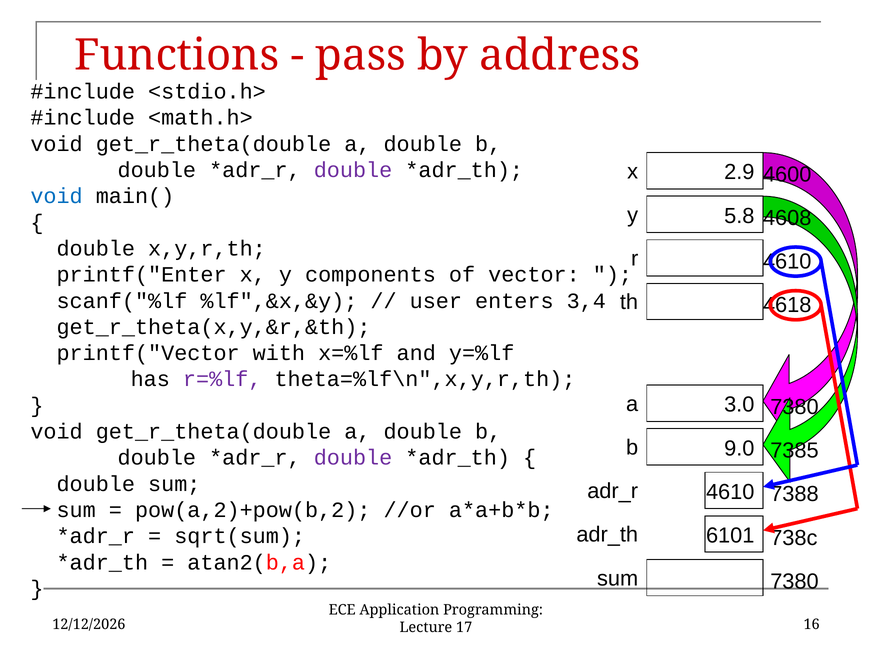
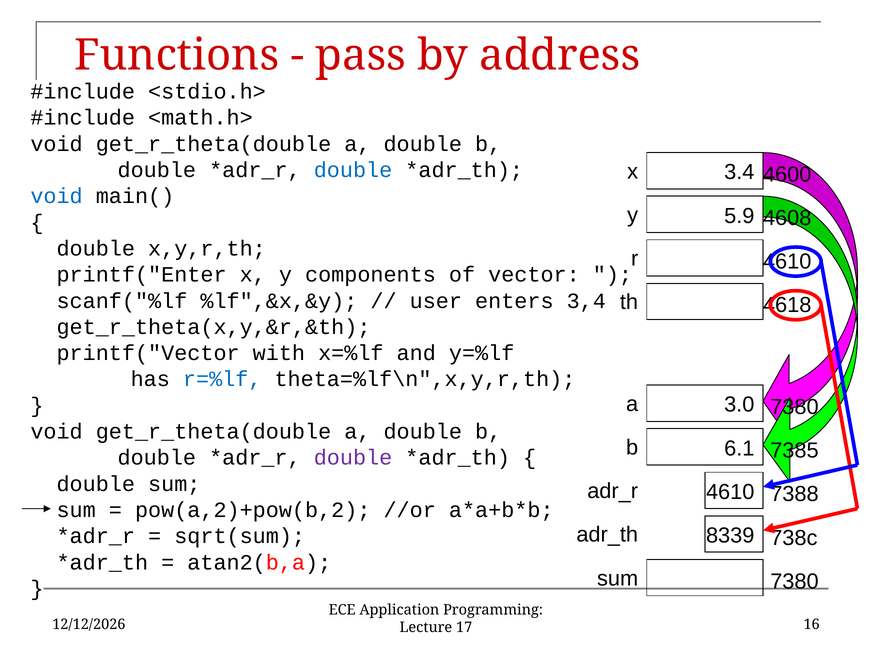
2.9: 2.9 -> 3.4
double at (353, 170) colour: purple -> blue
5.8: 5.8 -> 5.9
r=%lf colour: purple -> blue
9.0: 9.0 -> 6.1
6101: 6101 -> 8339
